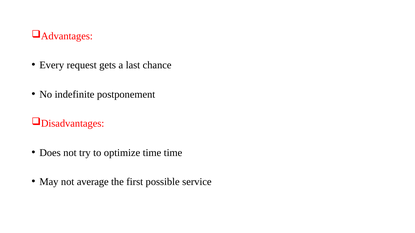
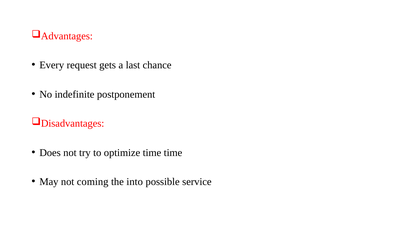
average: average -> coming
first: first -> into
